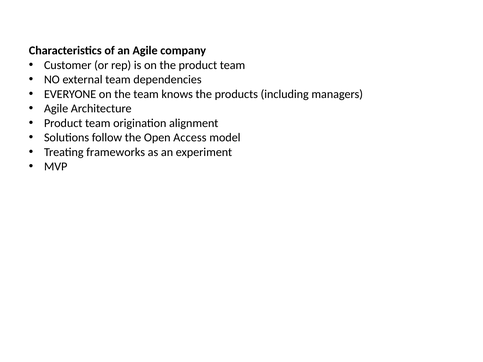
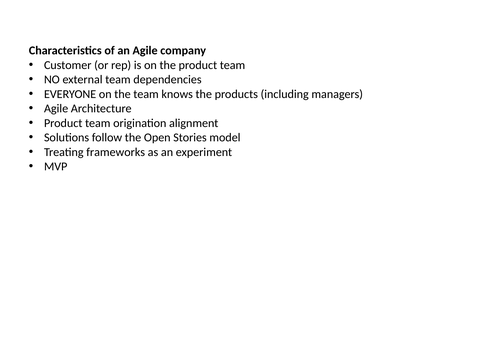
Access: Access -> Stories
